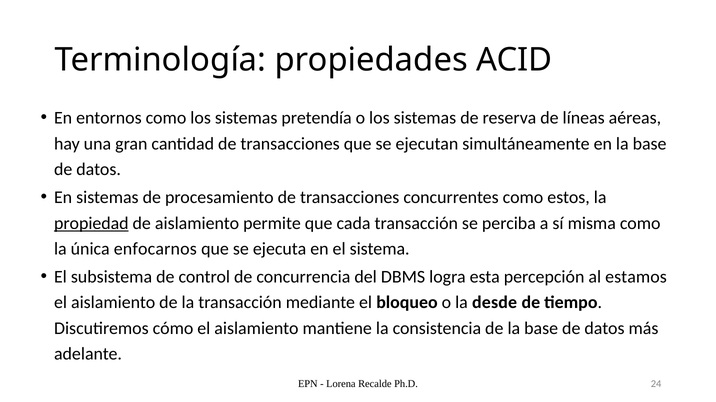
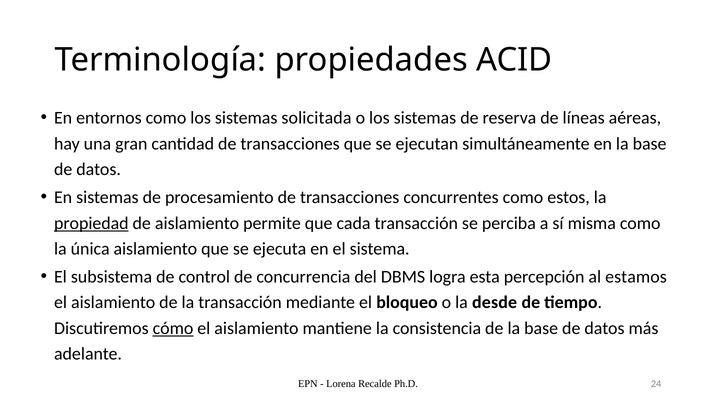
pretendía: pretendía -> solicitada
única enfocarnos: enfocarnos -> aislamiento
cómo underline: none -> present
